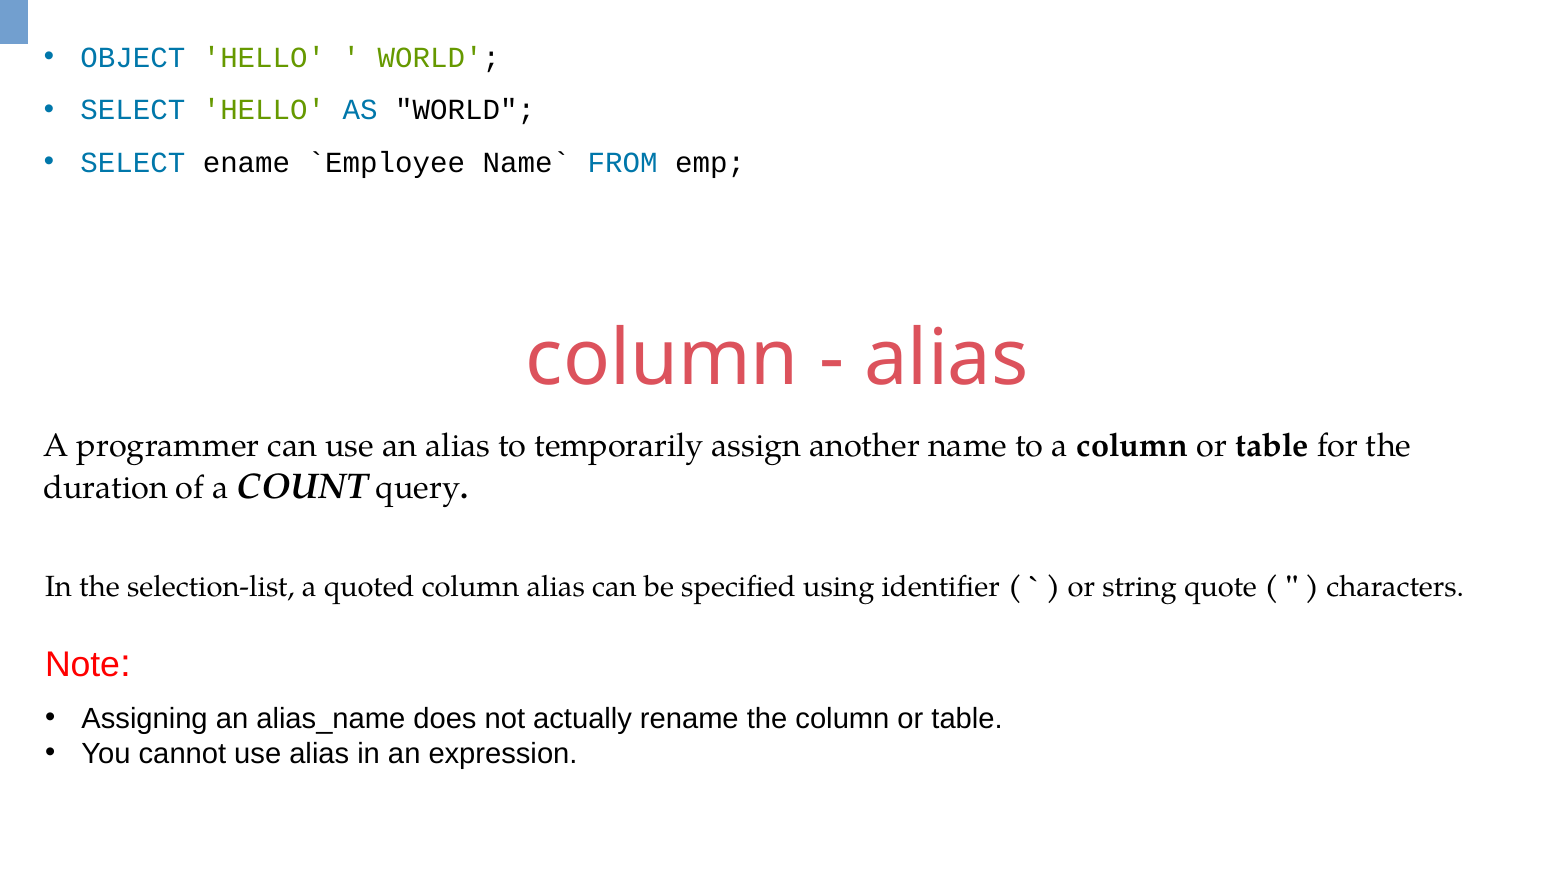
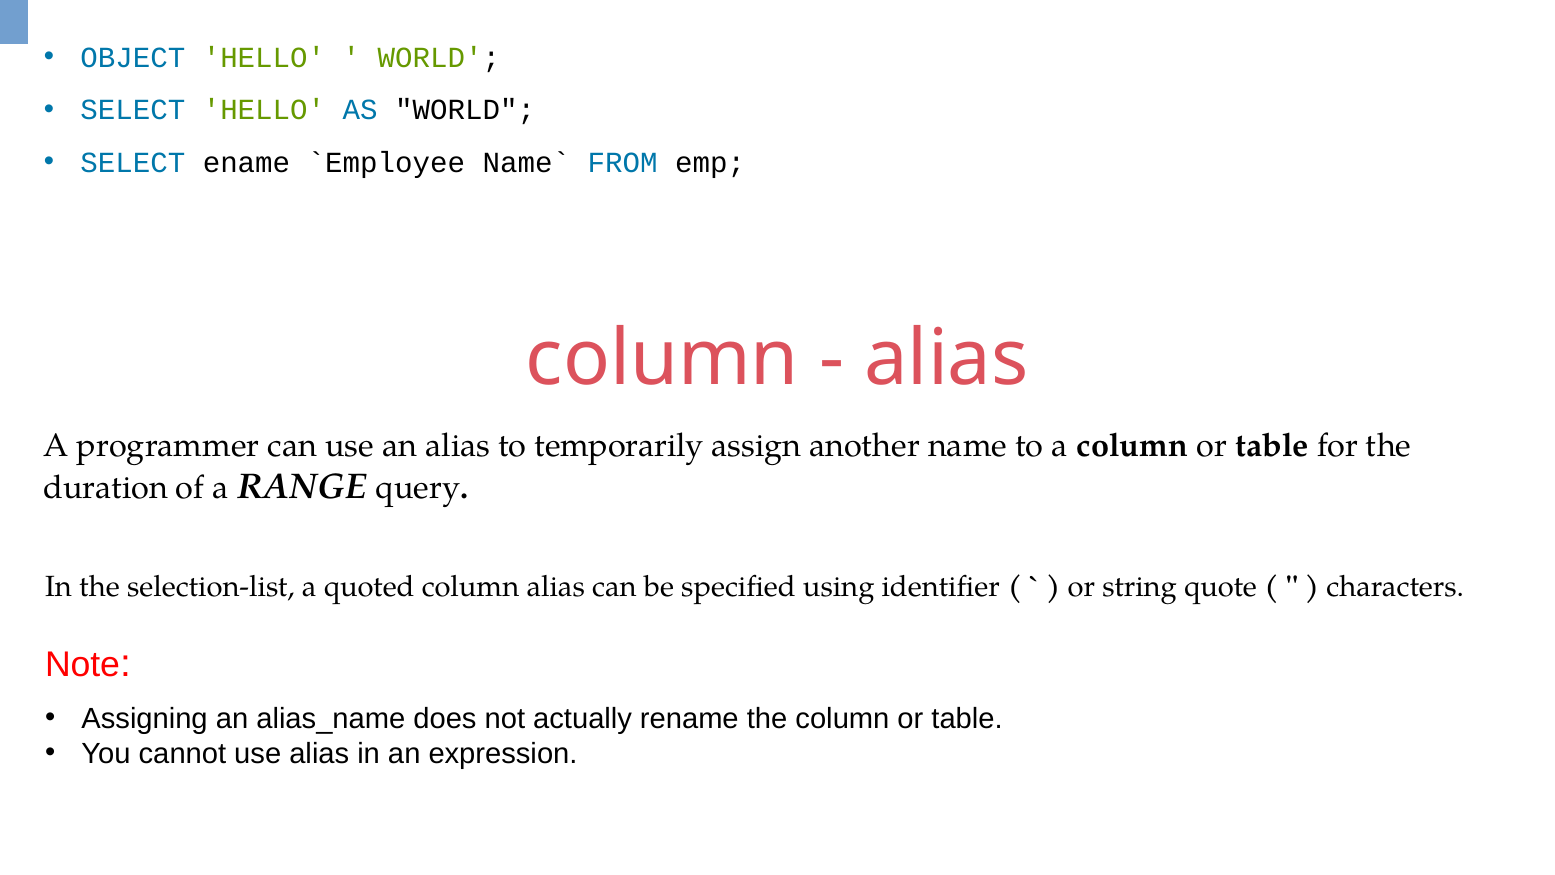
COUNT: COUNT -> RANGE
